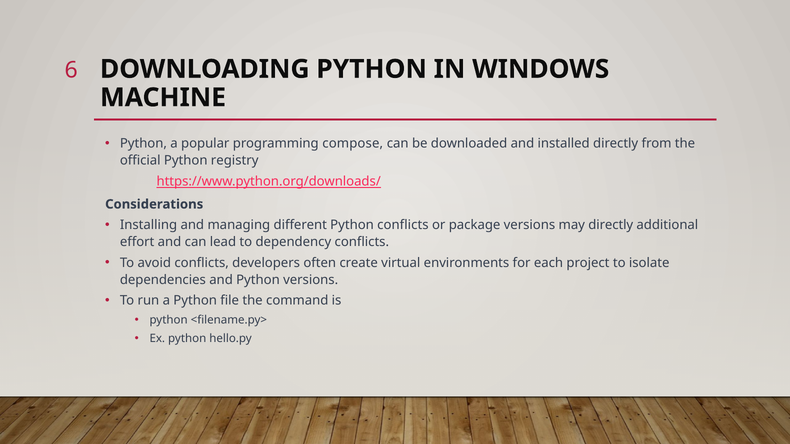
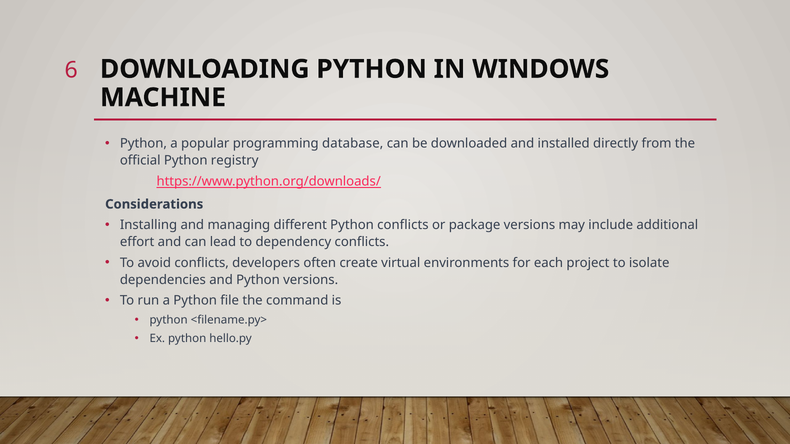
compose: compose -> database
may directly: directly -> include
